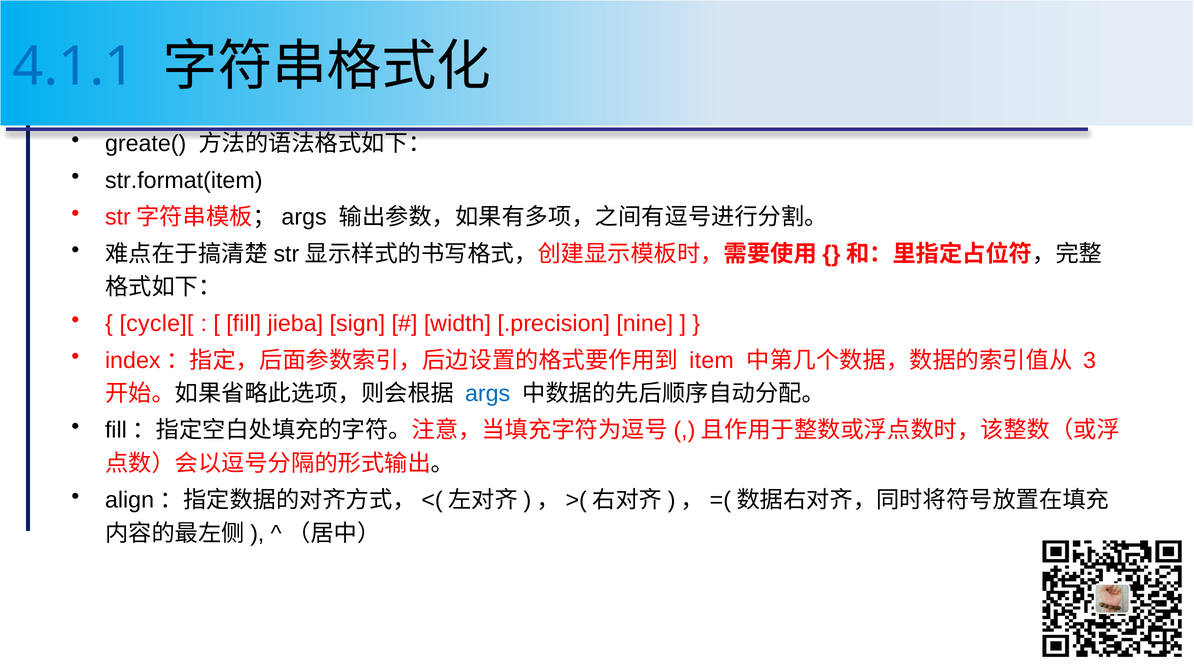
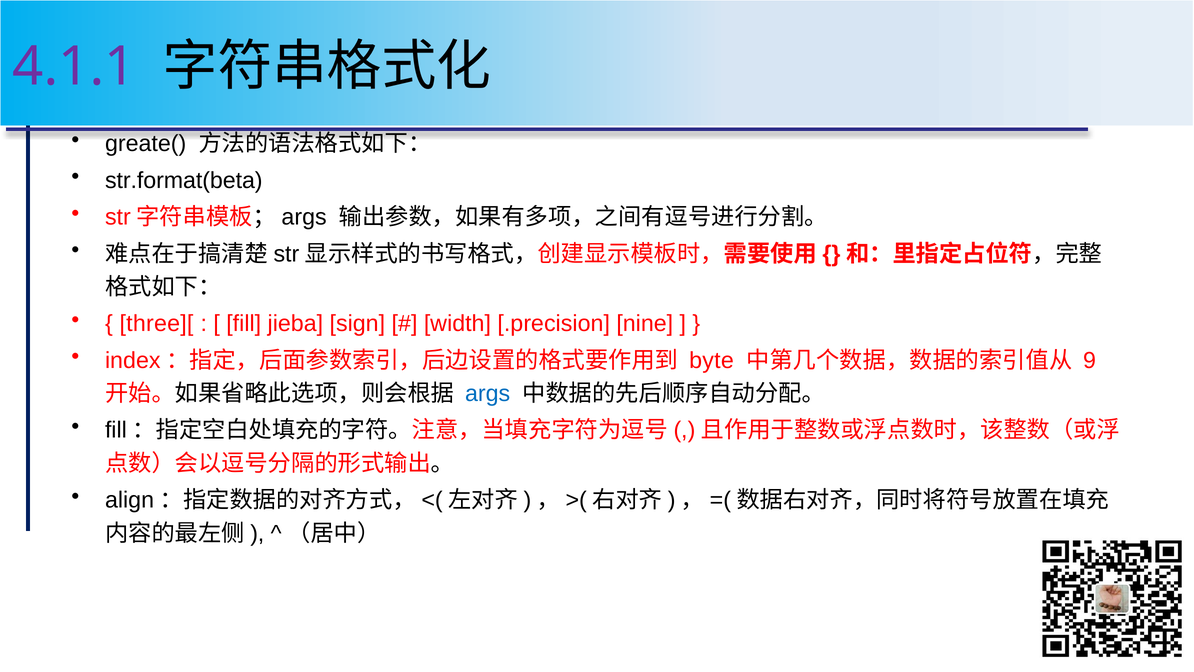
4.1.1 colour: blue -> purple
str.format(item: str.format(item -> str.format(beta
cycle][: cycle][ -> three][
item: item -> byte
3: 3 -> 9
